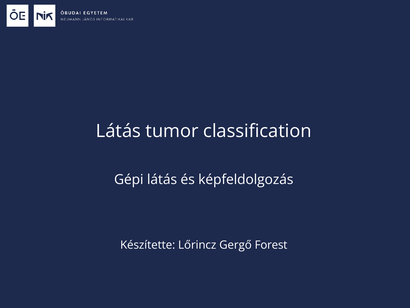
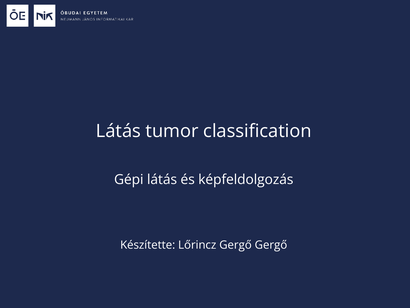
Gergő Forest: Forest -> Gergő
